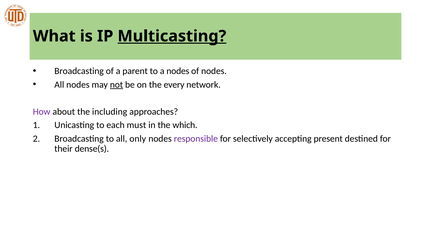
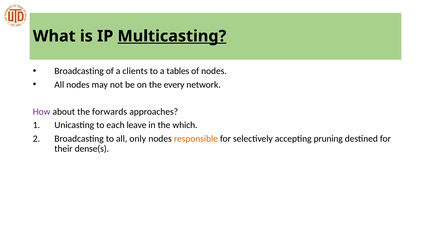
parent: parent -> clients
a nodes: nodes -> tables
not underline: present -> none
including: including -> forwards
must: must -> leave
responsible colour: purple -> orange
present: present -> pruning
